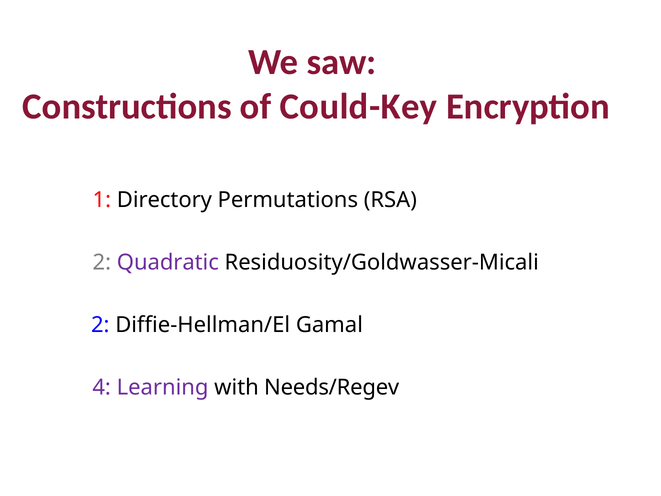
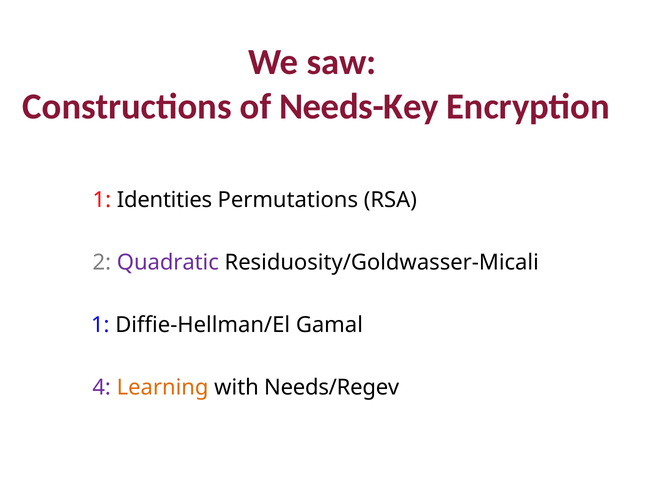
Could-Key: Could-Key -> Needs-Key
Directory: Directory -> Identities
2 at (100, 325): 2 -> 1
Learning colour: purple -> orange
